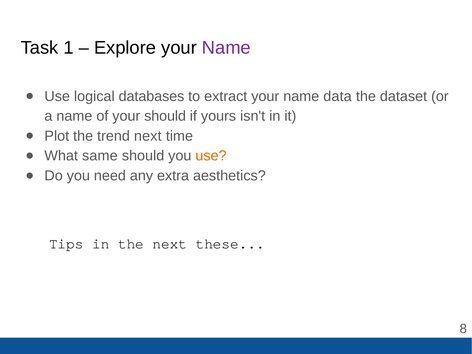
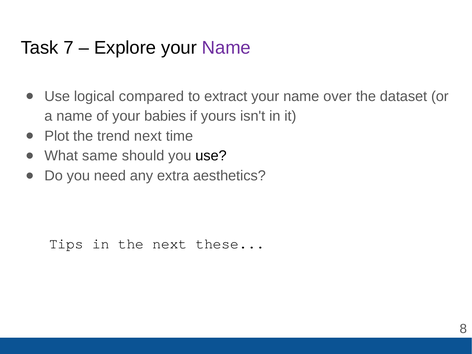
1: 1 -> 7
databases: databases -> compared
data: data -> over
your should: should -> babies
use at (211, 156) colour: orange -> black
